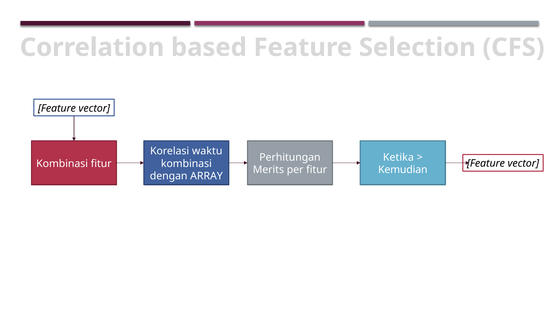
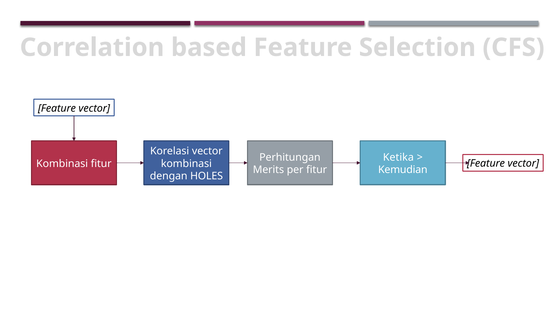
Korelasi waktu: waktu -> vector
ARRAY: ARRAY -> HOLES
